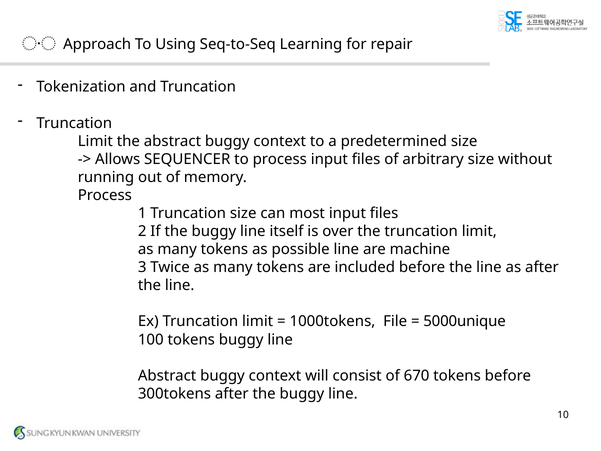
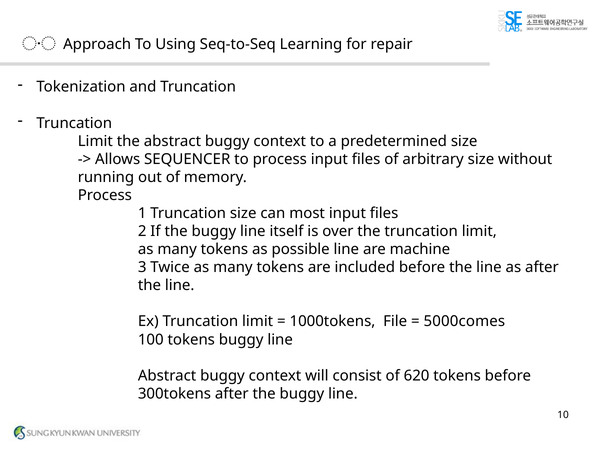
5000unique: 5000unique -> 5000comes
670: 670 -> 620
